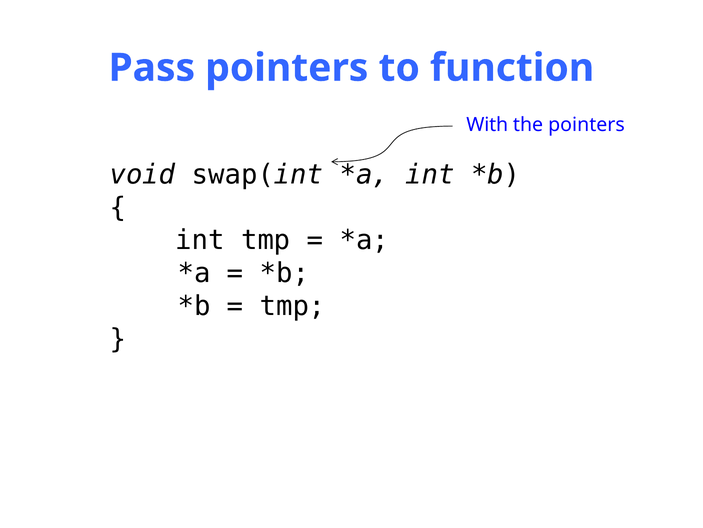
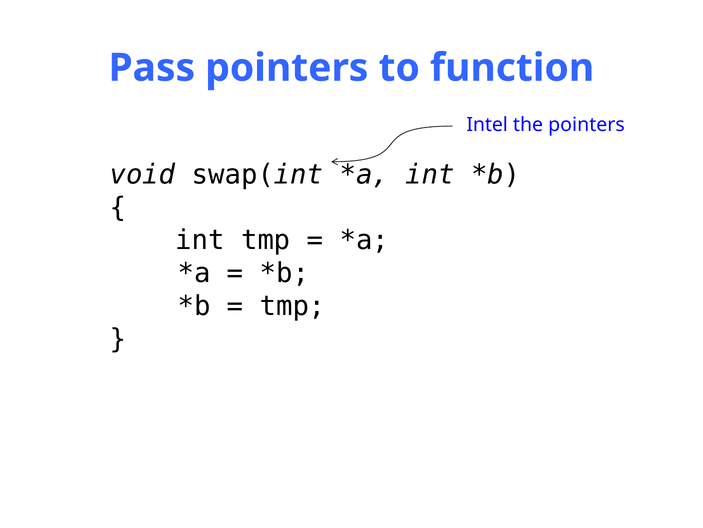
With: With -> Intel
